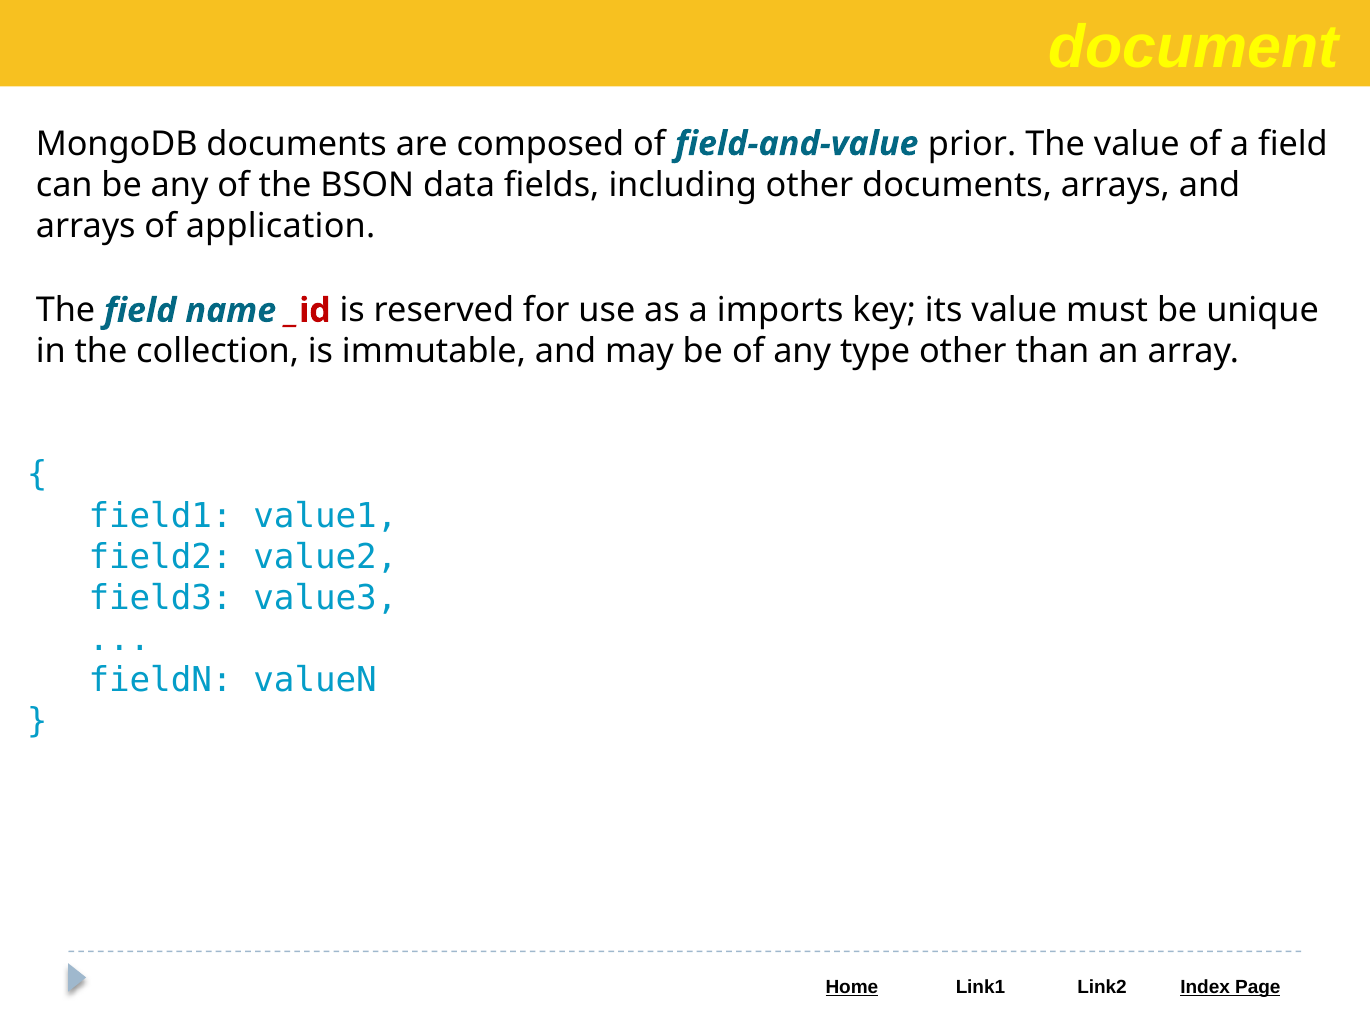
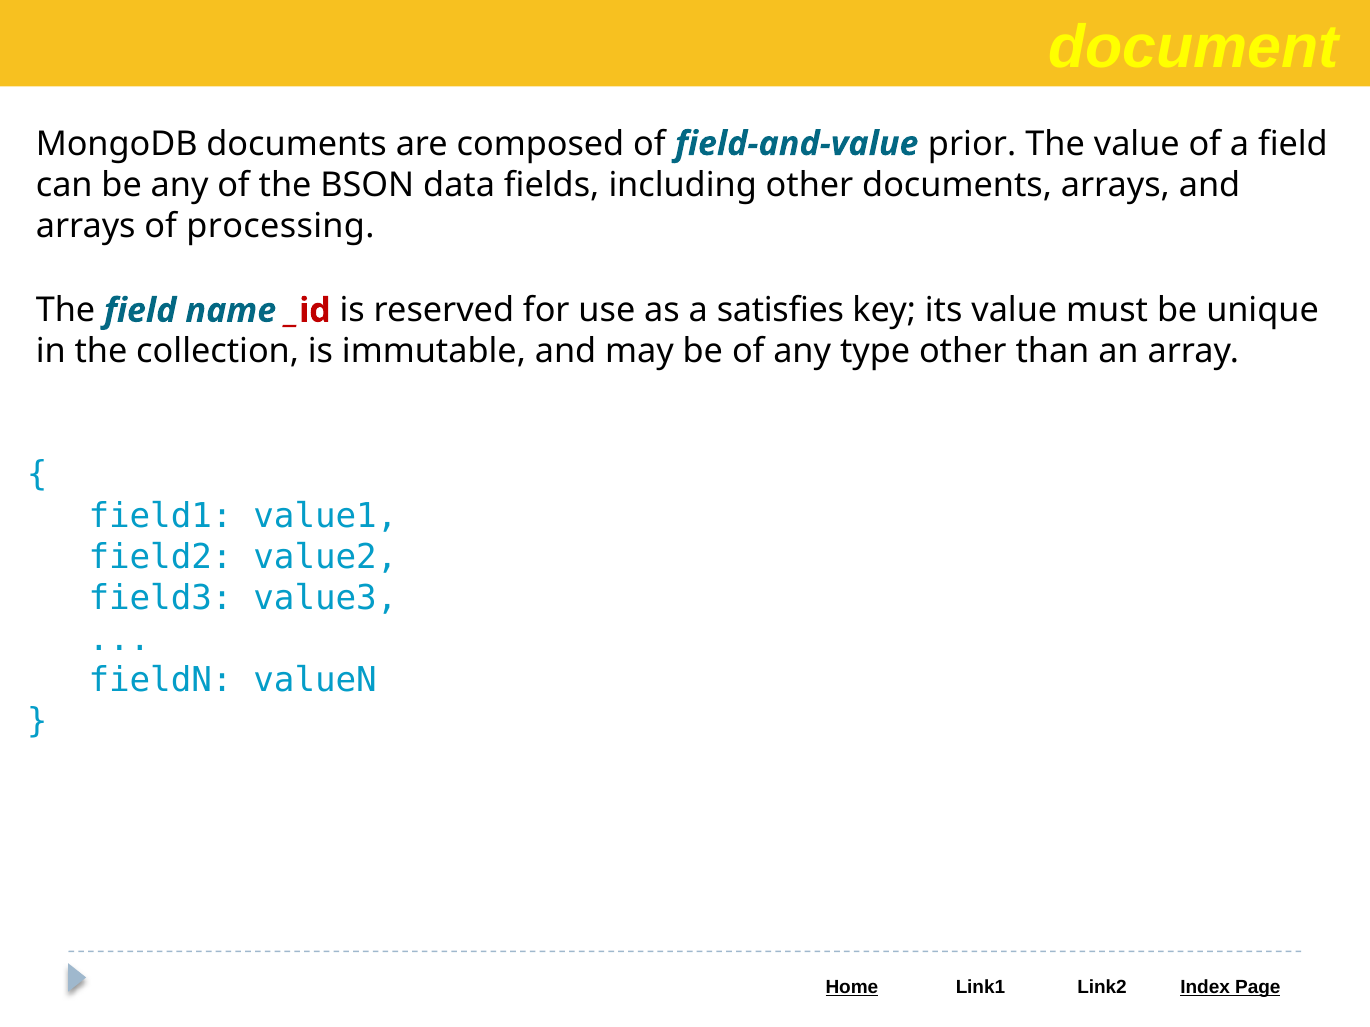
application: application -> processing
imports: imports -> satisfies
